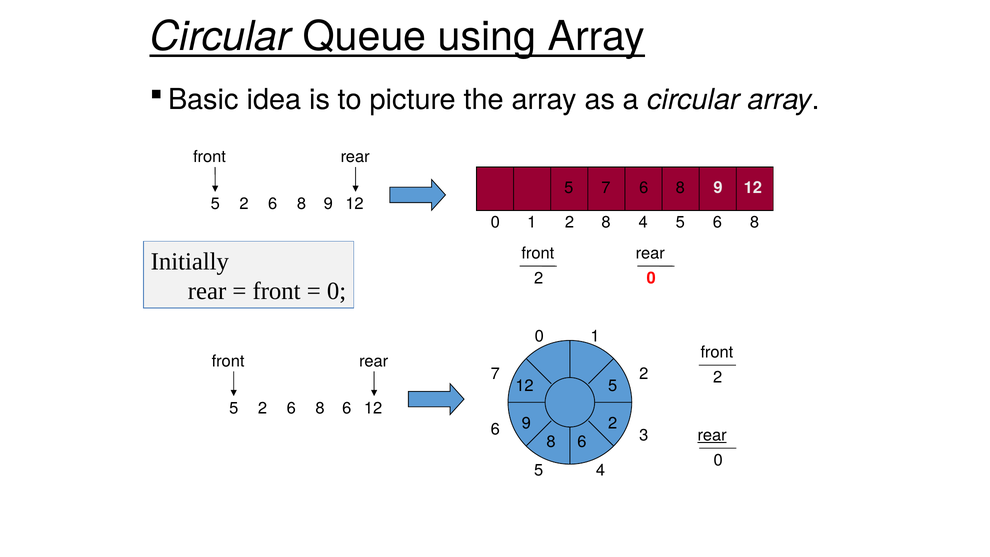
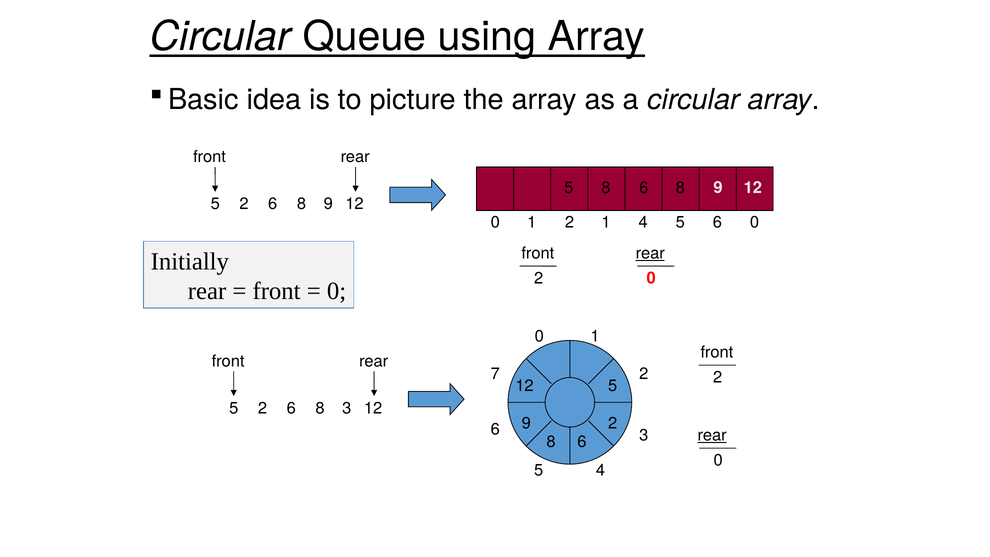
7 at (606, 188): 7 -> 8
1 8: 8 -> 1
5 8: 8 -> 0
rear at (650, 253) underline: none -> present
8 6: 6 -> 3
